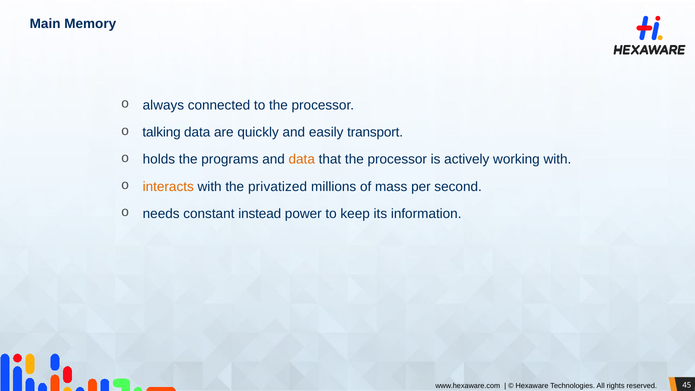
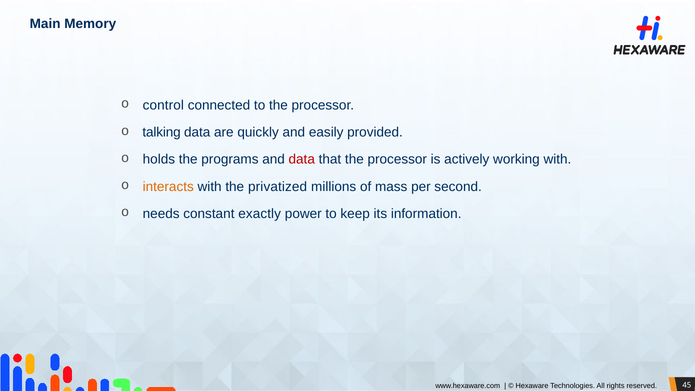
always: always -> control
transport: transport -> provided
data at (302, 160) colour: orange -> red
instead: instead -> exactly
